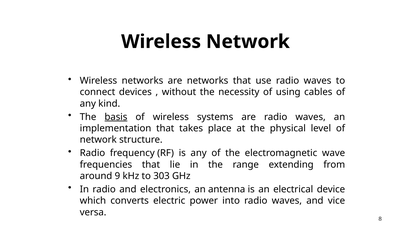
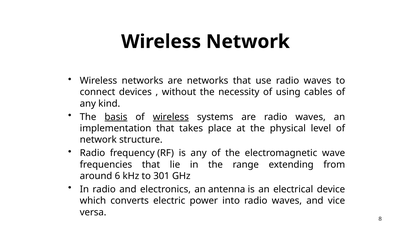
wireless at (171, 117) underline: none -> present
9: 9 -> 6
303: 303 -> 301
